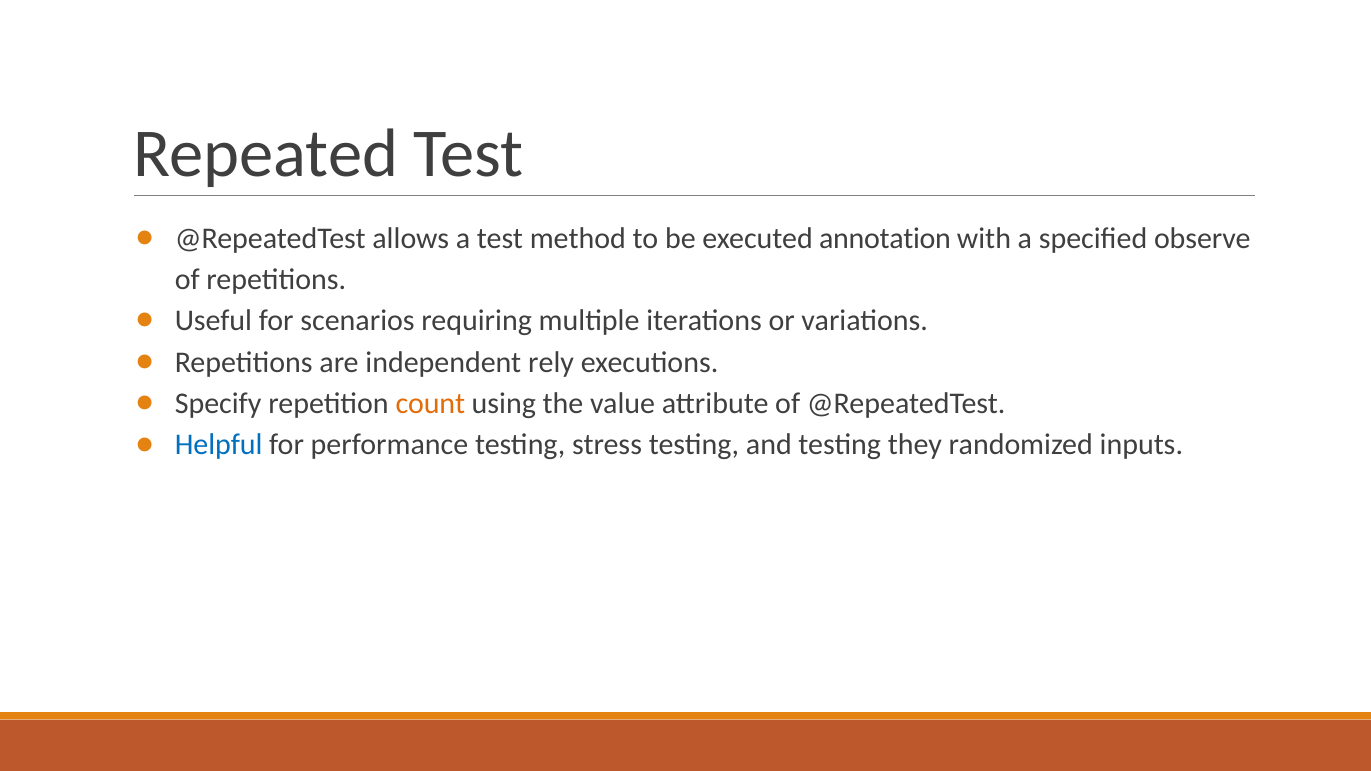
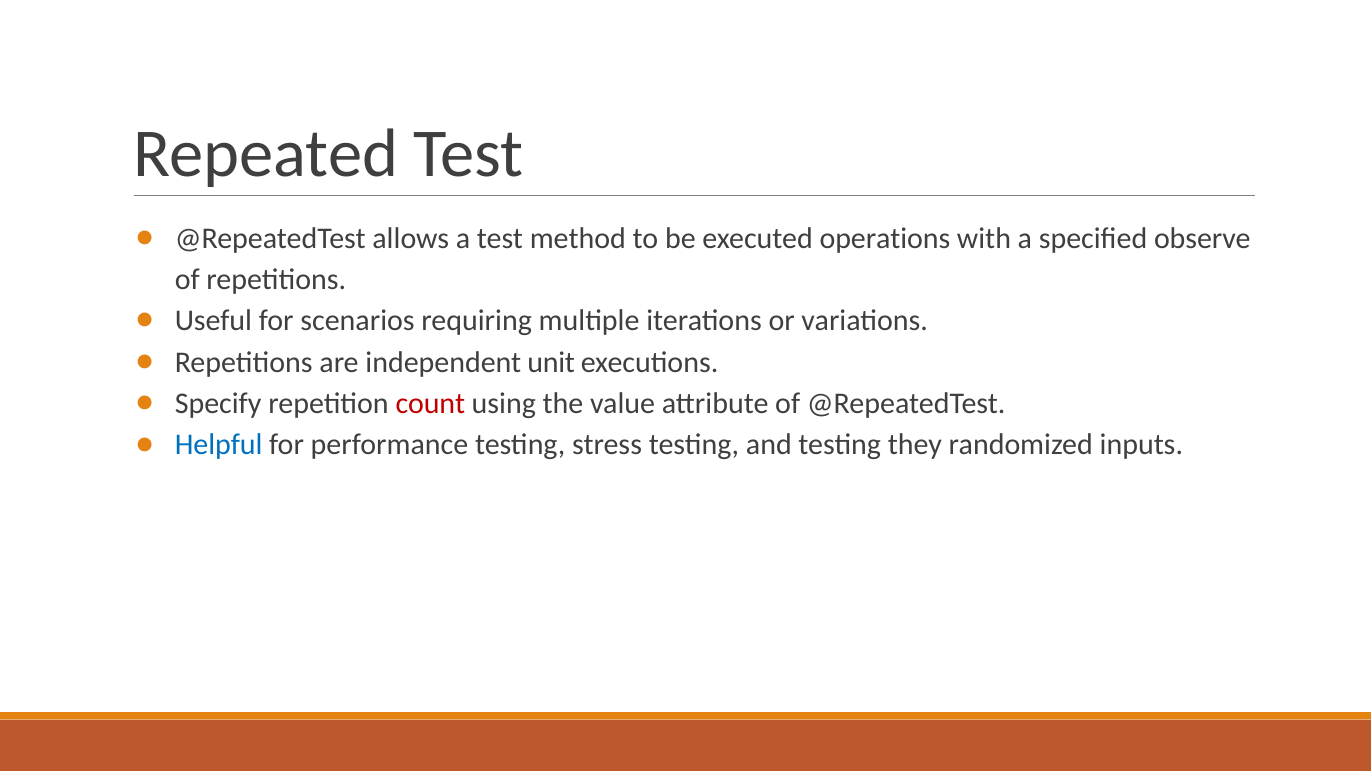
annotation: annotation -> operations
rely: rely -> unit
count colour: orange -> red
